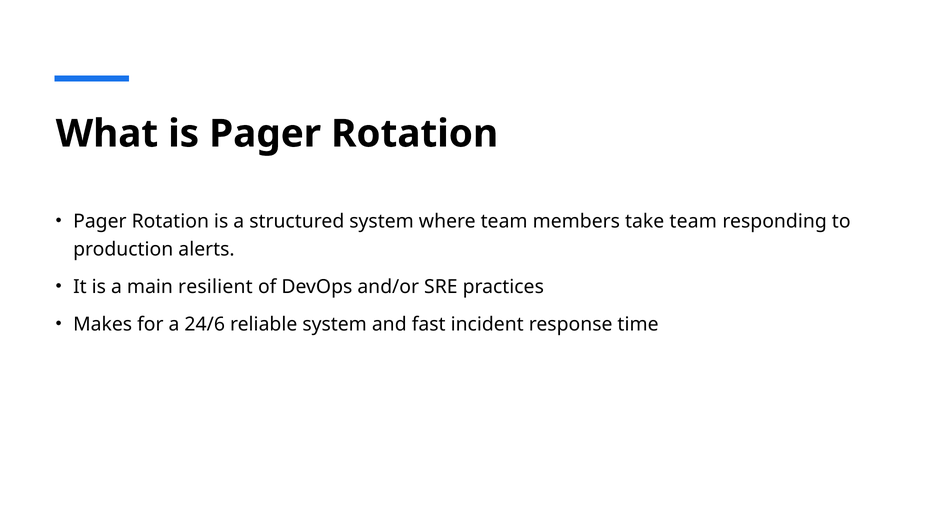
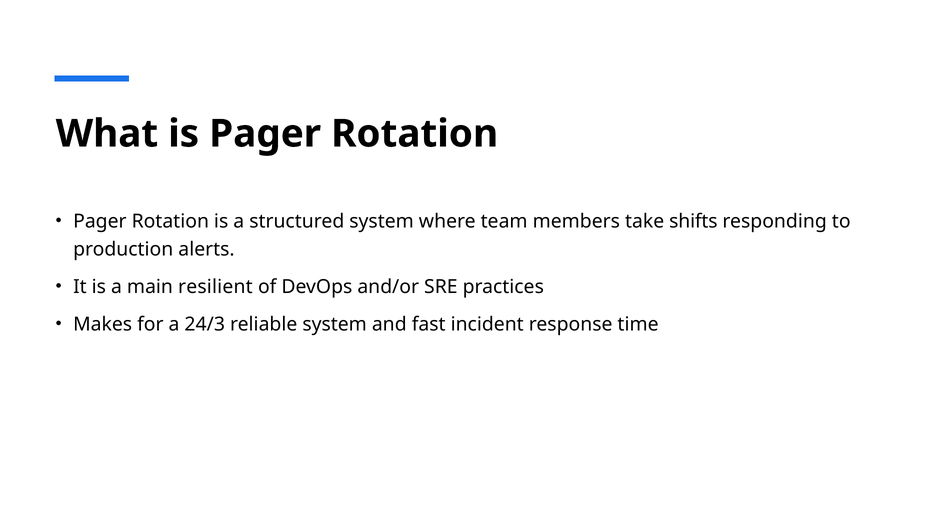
take team: team -> shifts
24/6: 24/6 -> 24/3
